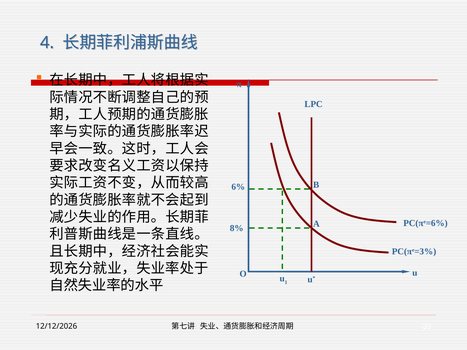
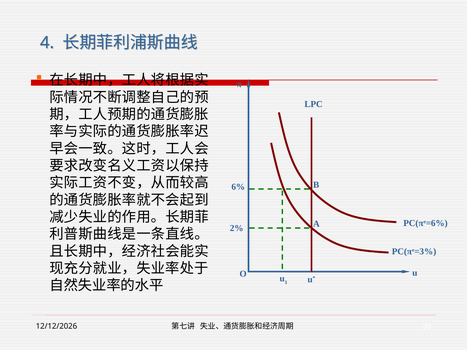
8%: 8% -> 2%
